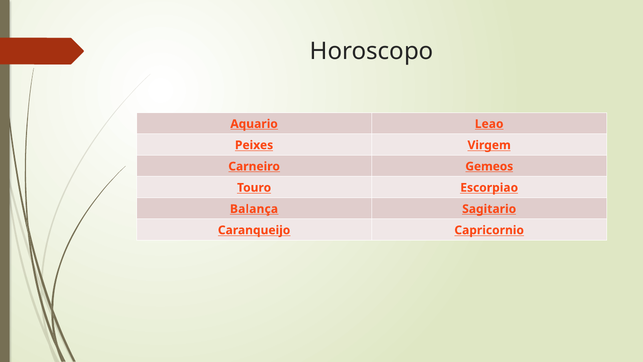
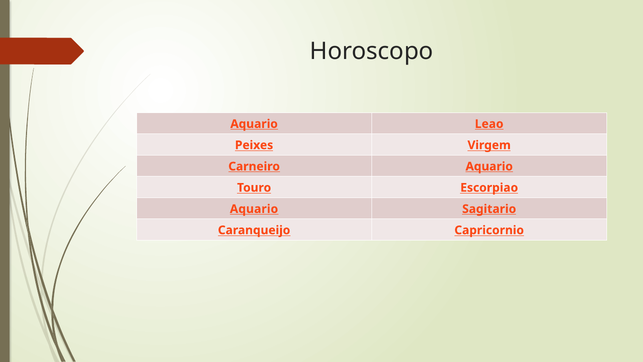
Carneiro Gemeos: Gemeos -> Aquario
Balança at (254, 209): Balança -> Aquario
